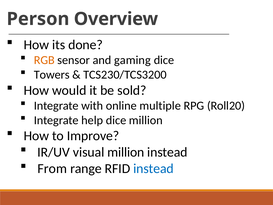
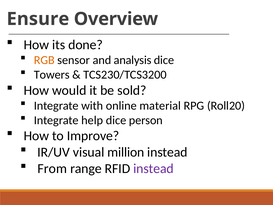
Person: Person -> Ensure
gaming: gaming -> analysis
multiple: multiple -> material
dice million: million -> person
instead at (153, 168) colour: blue -> purple
